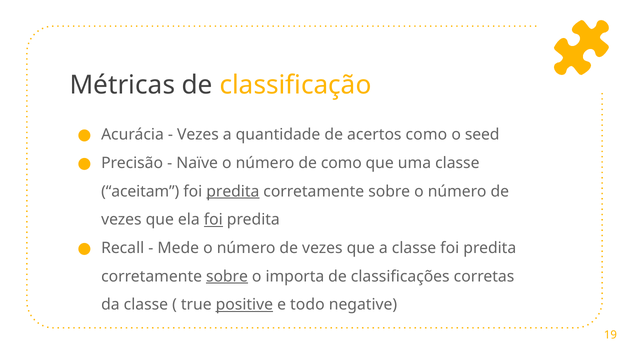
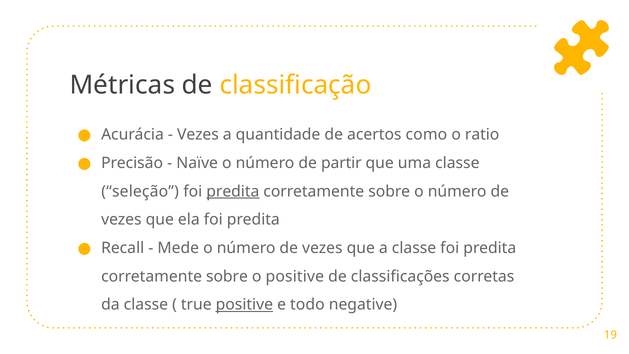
seed: seed -> ratio
de como: como -> partir
aceitam: aceitam -> seleção
foi at (213, 220) underline: present -> none
sobre at (227, 276) underline: present -> none
o importa: importa -> positive
